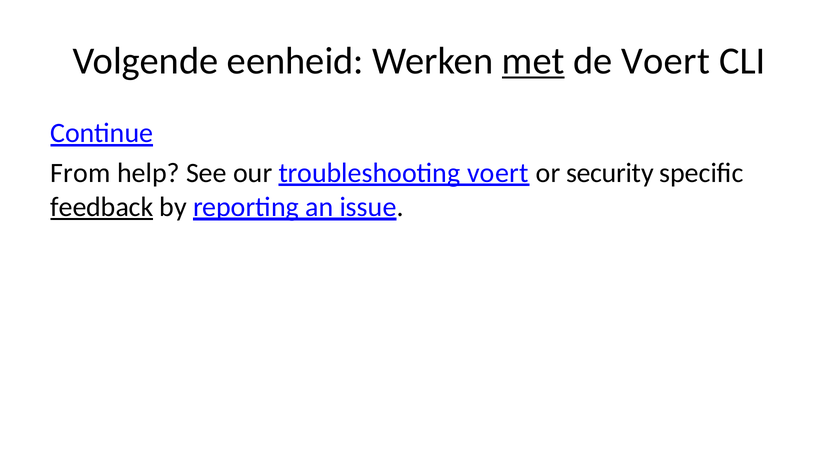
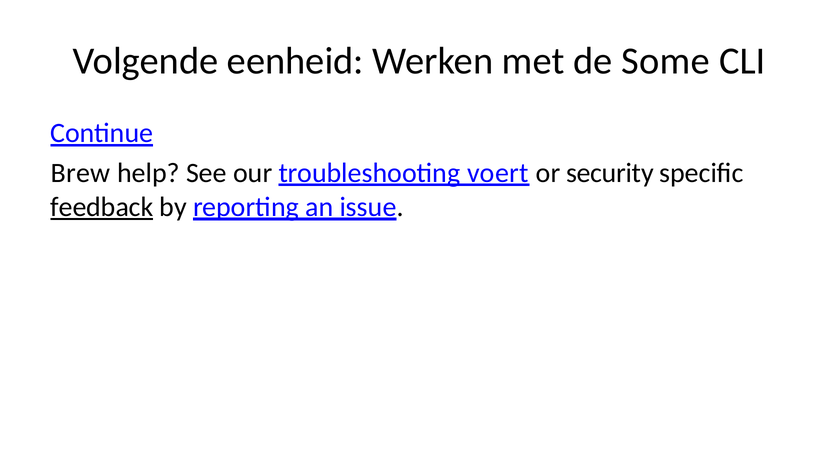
met underline: present -> none
de Voert: Voert -> Some
From: From -> Brew
